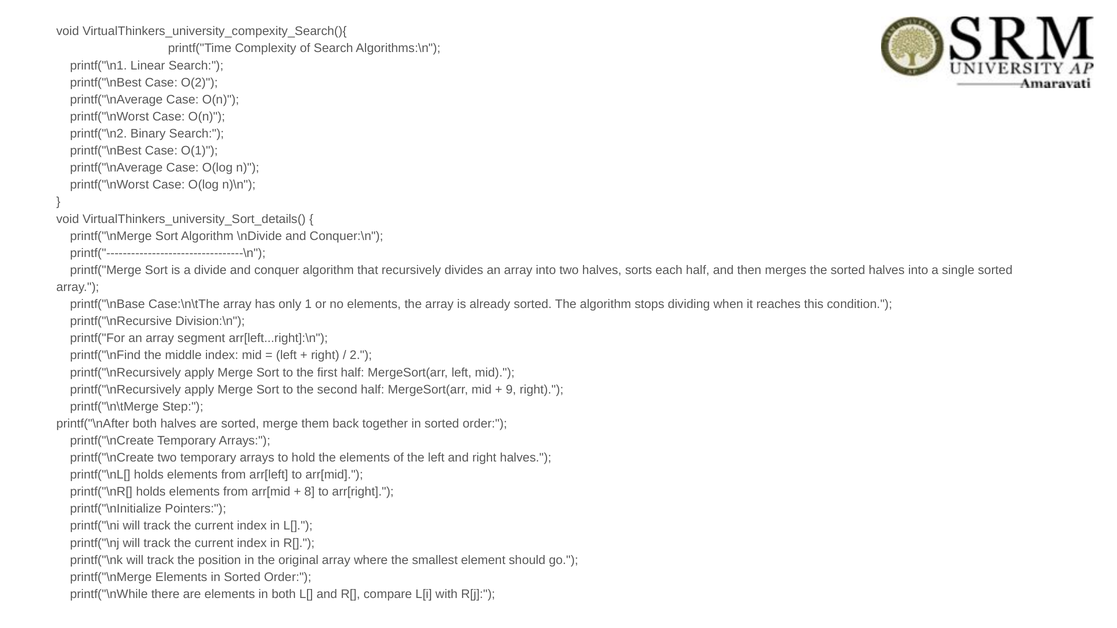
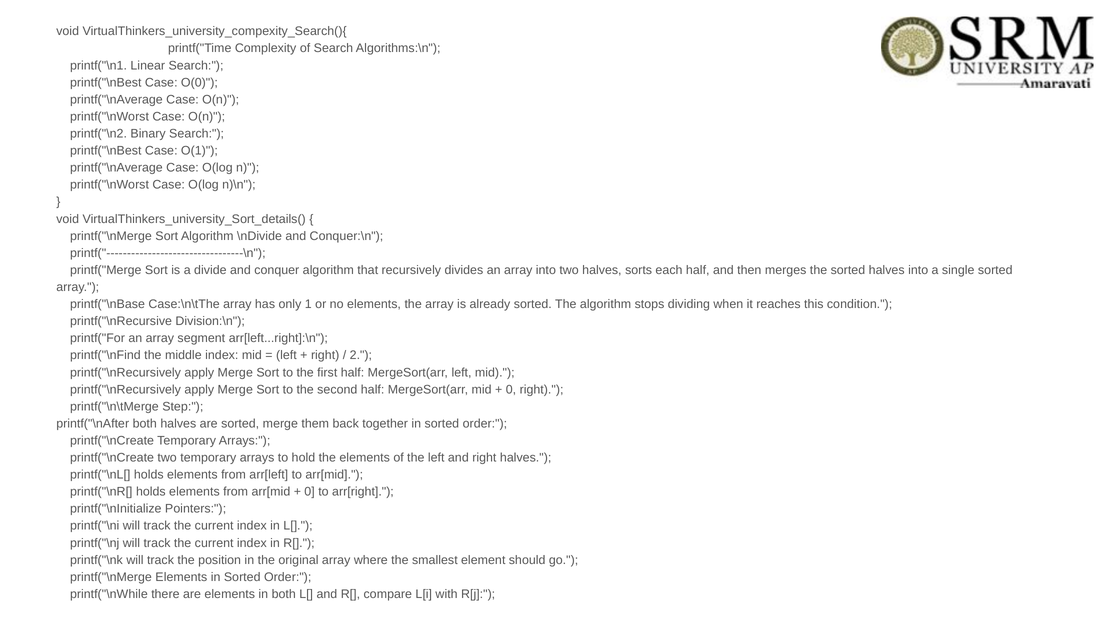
O(2: O(2 -> O(0
9 at (511, 390): 9 -> 0
8 at (310, 492): 8 -> 0
